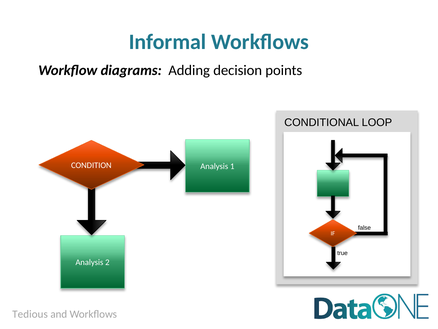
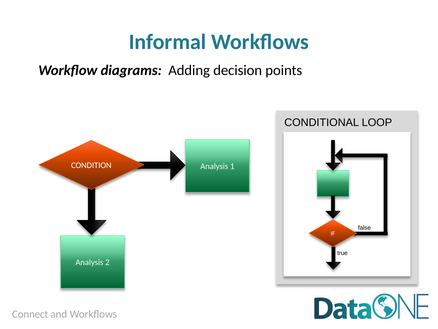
Tedious: Tedious -> Connect
